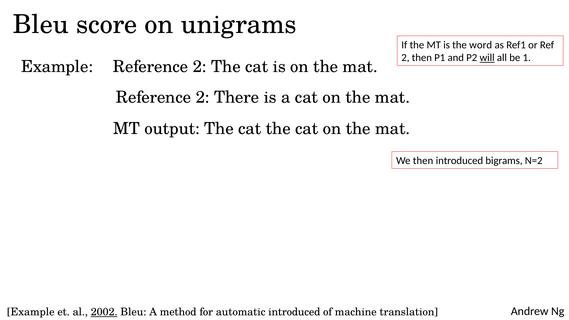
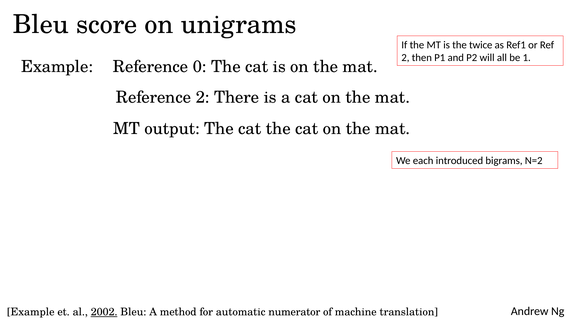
word: word -> twice
will underline: present -> none
Example Reference 2: 2 -> 0
We then: then -> each
automatic introduced: introduced -> numerator
